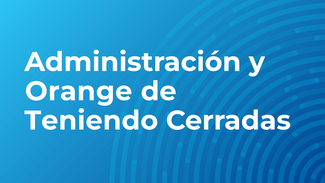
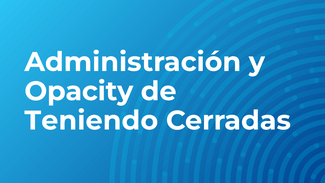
Orange: Orange -> Opacity
